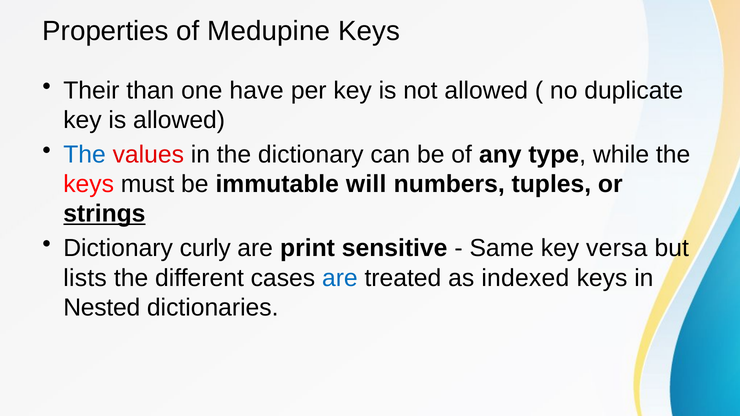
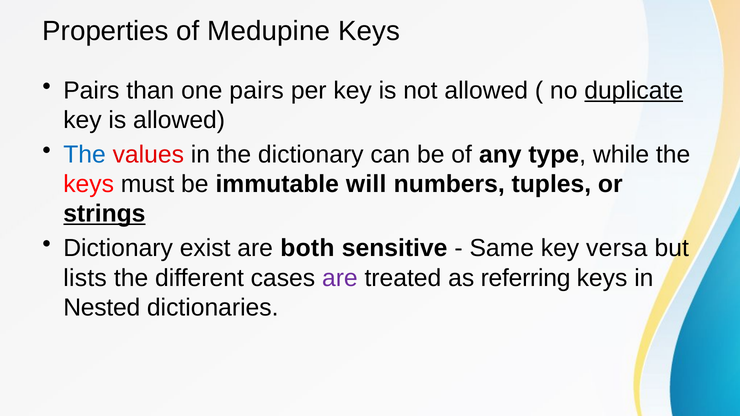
Their at (91, 91): Their -> Pairs
one have: have -> pairs
duplicate underline: none -> present
curly: curly -> exist
print: print -> both
are at (340, 278) colour: blue -> purple
indexed: indexed -> referring
